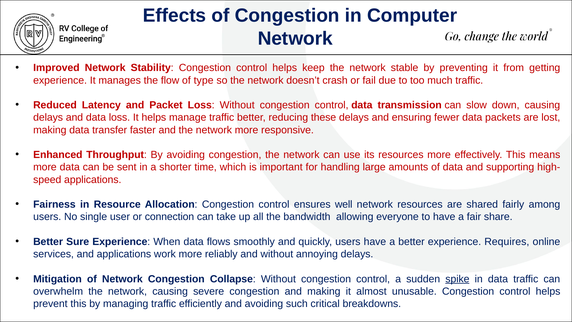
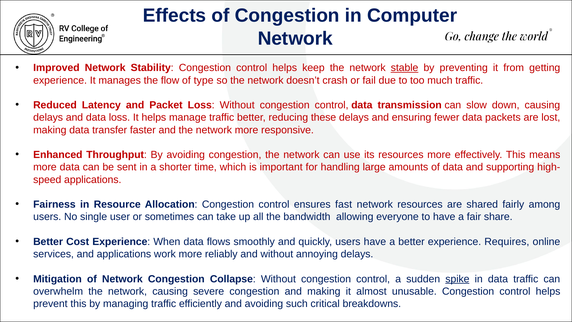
stable underline: none -> present
well: well -> fast
connection: connection -> sometimes
Sure: Sure -> Cost
